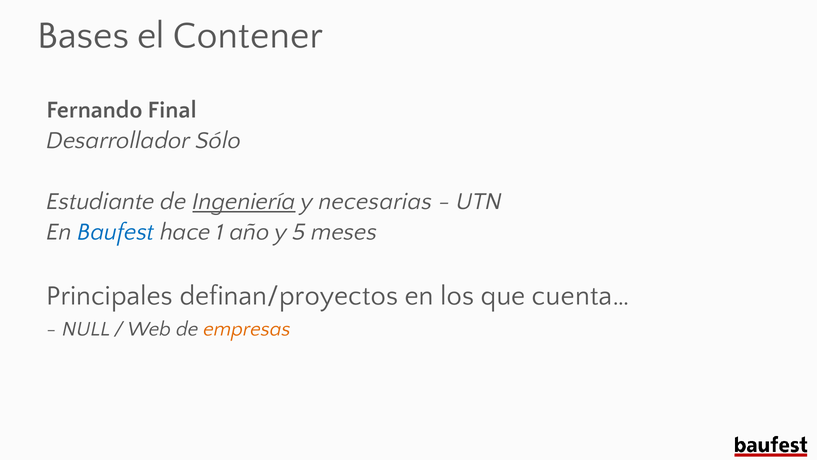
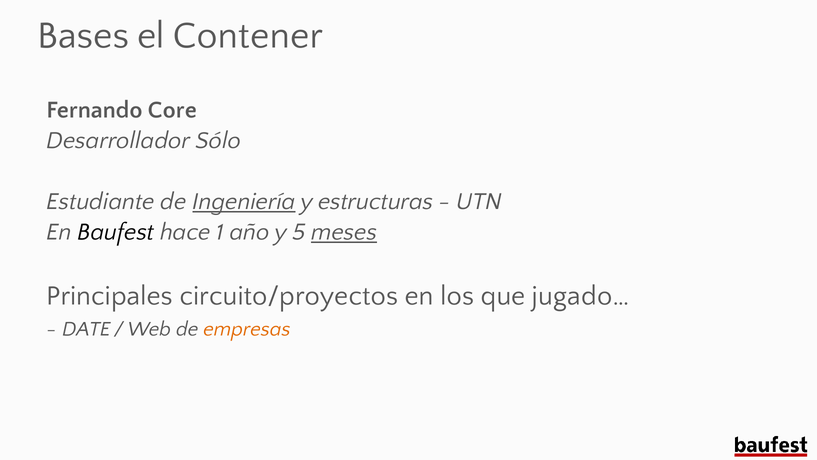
Final: Final -> Core
necesarias: necesarias -> estructuras
Baufest colour: blue -> black
meses underline: none -> present
definan/proyectos: definan/proyectos -> circuito/proyectos
cuenta…: cuenta… -> jugado…
NULL: NULL -> DATE
